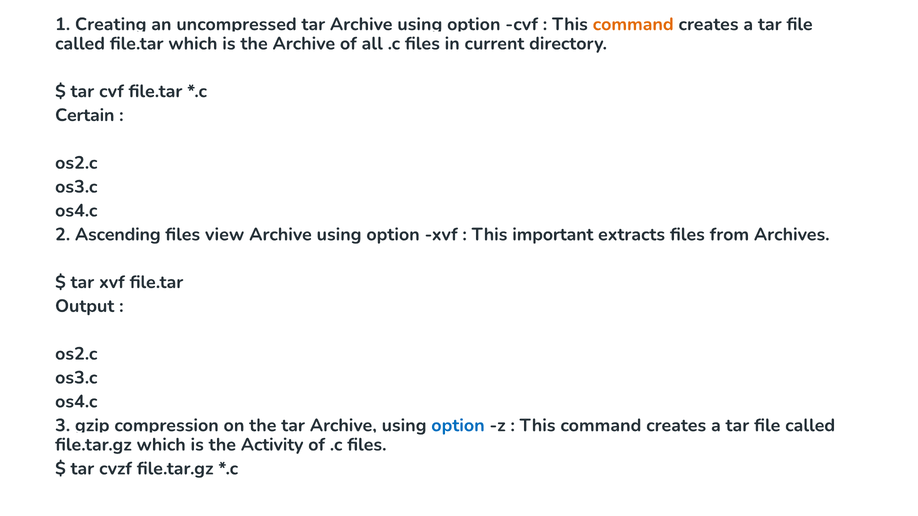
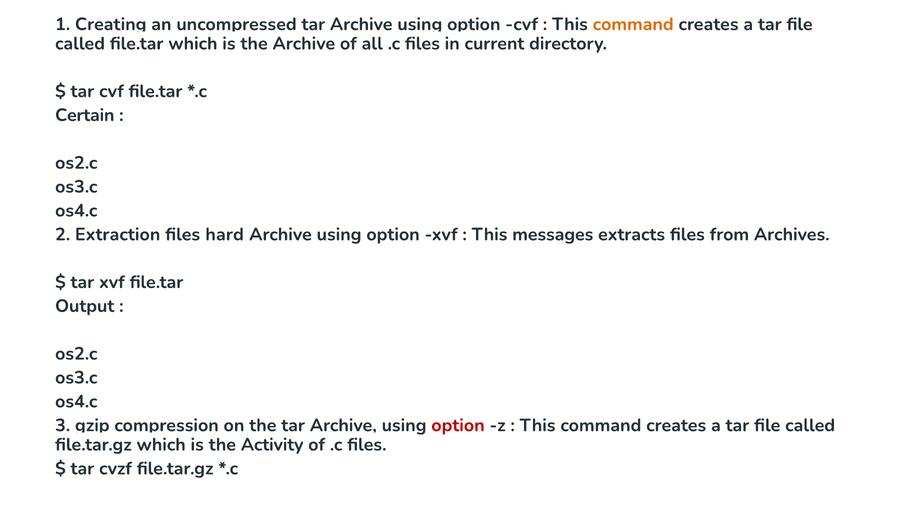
Ascending: Ascending -> Extraction
view: view -> hard
important: important -> messages
option at (458, 426) colour: blue -> red
